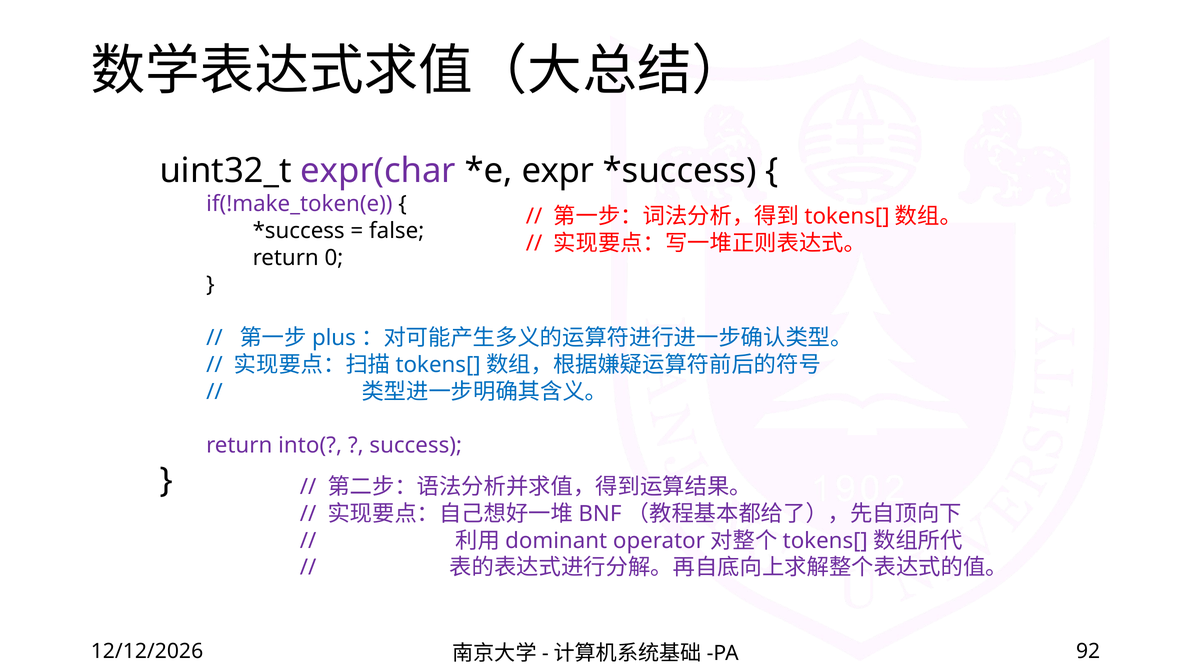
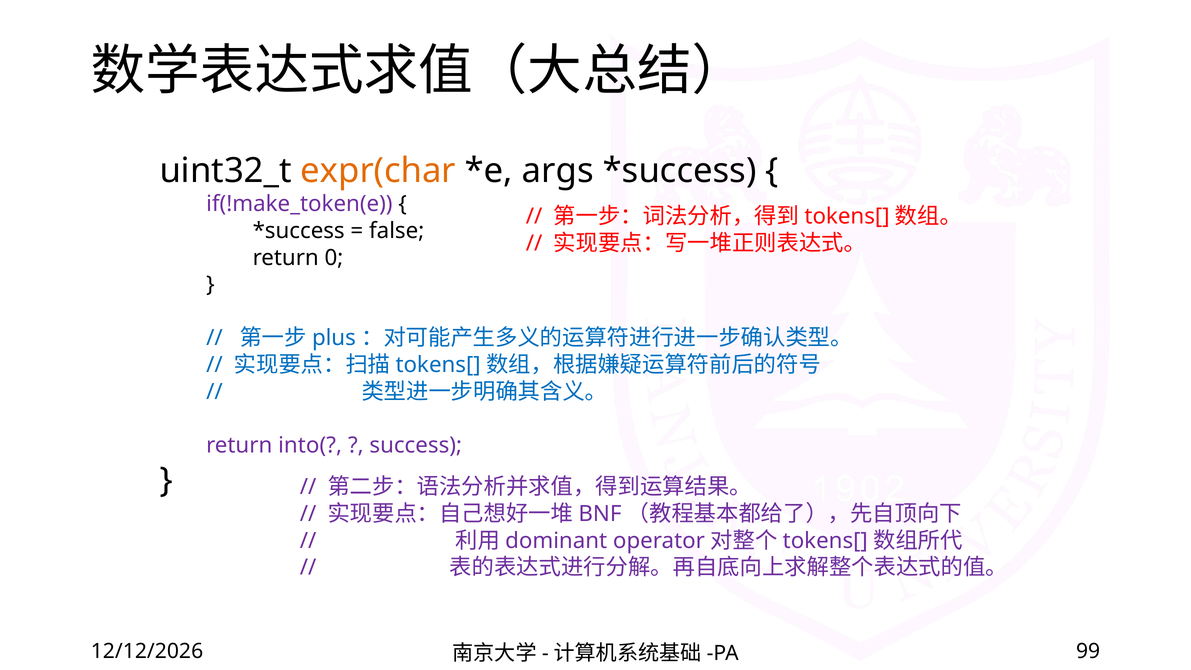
expr(char colour: purple -> orange
expr: expr -> args
92: 92 -> 99
